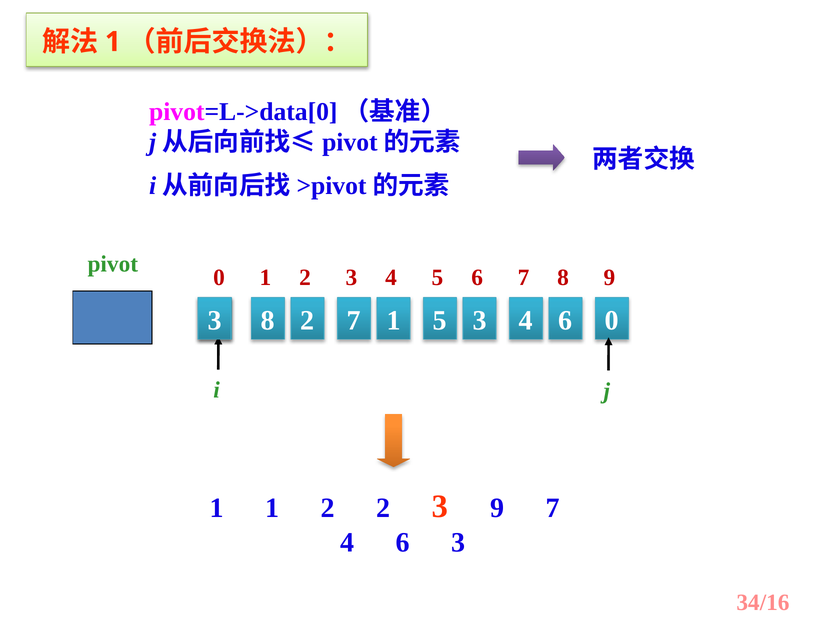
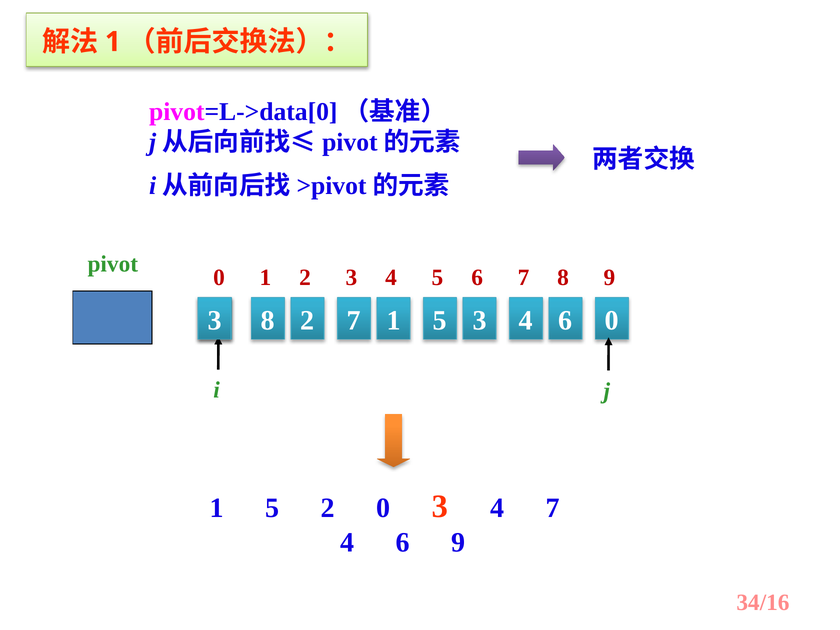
1 1: 1 -> 5
2 at (383, 508): 2 -> 0
3 9: 9 -> 4
6 3: 3 -> 9
